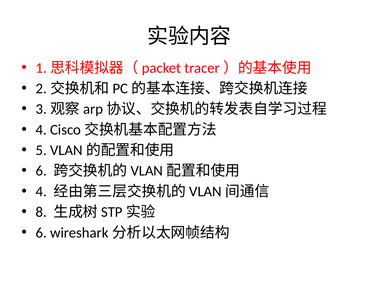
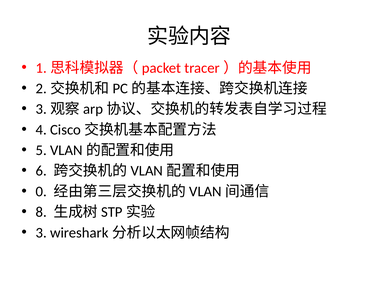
4 at (41, 191): 4 -> 0
6 at (41, 232): 6 -> 3
